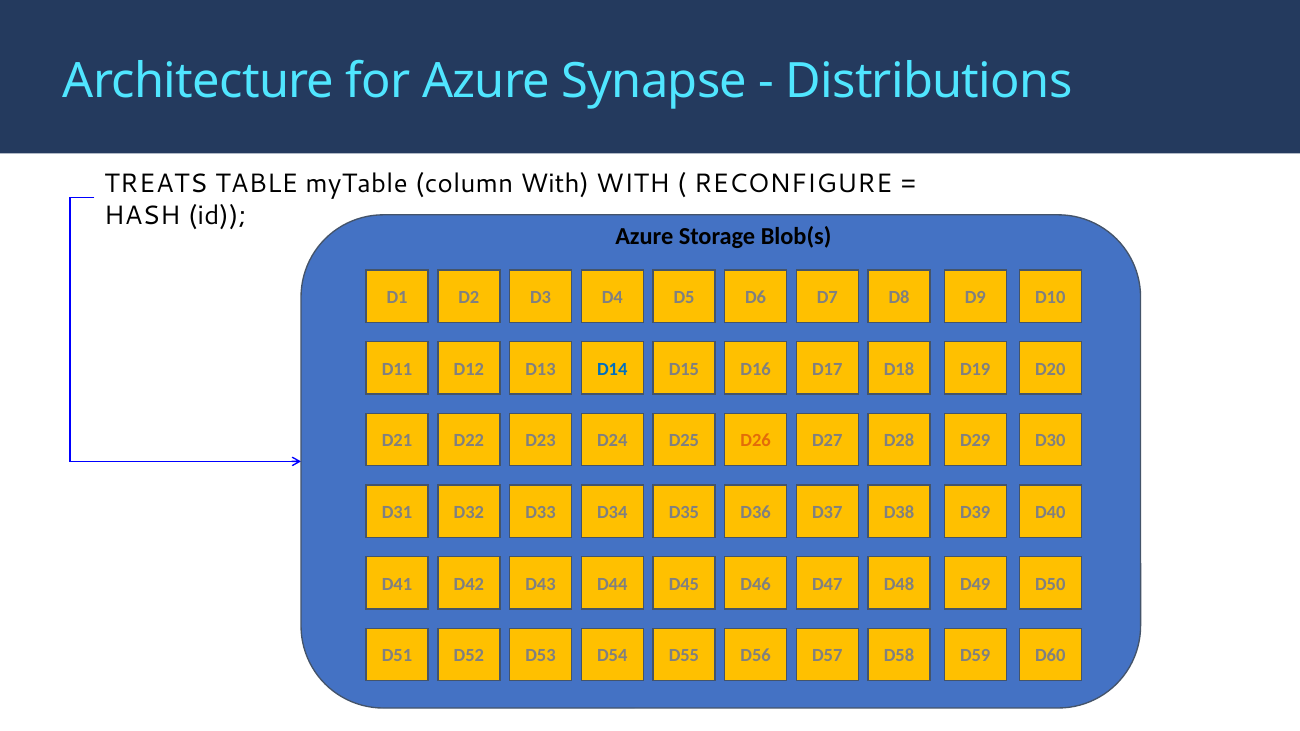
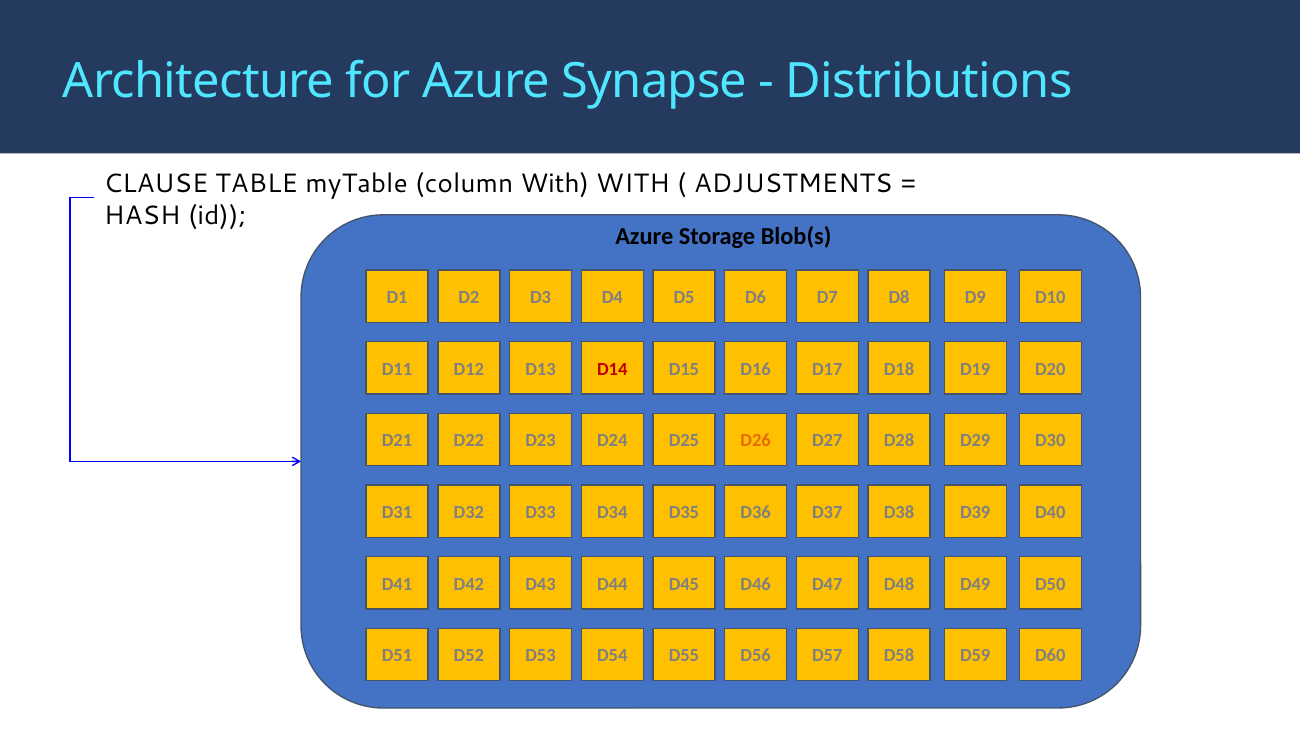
TREATS: TREATS -> CLAUSE
RECONFIGURE: RECONFIGURE -> ADJUSTMENTS
D14 colour: blue -> red
